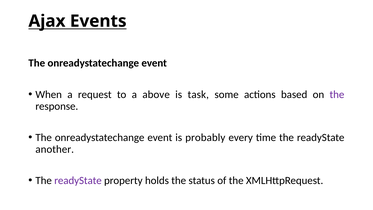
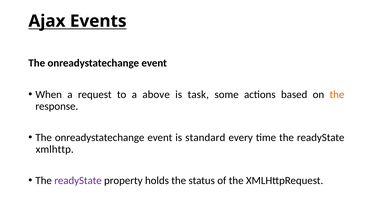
the at (337, 94) colour: purple -> orange
probably: probably -> standard
another: another -> xmlhttp
